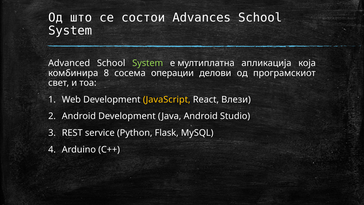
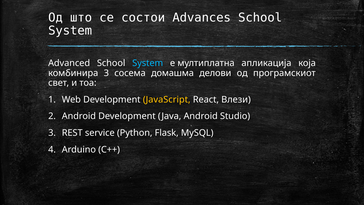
System at (148, 63) colour: light green -> light blue
комбинира 8: 8 -> 3
операции: операции -> домашма
